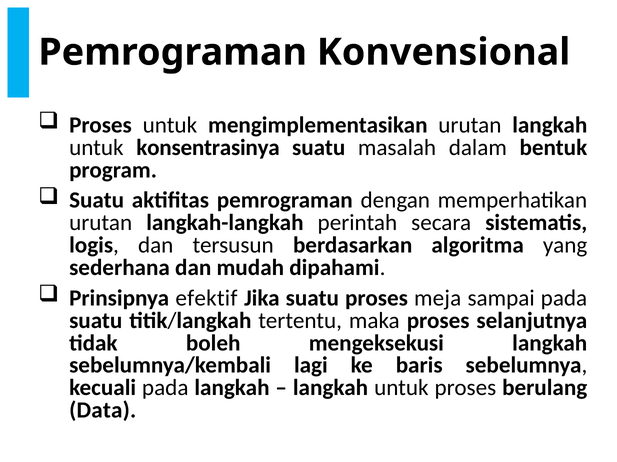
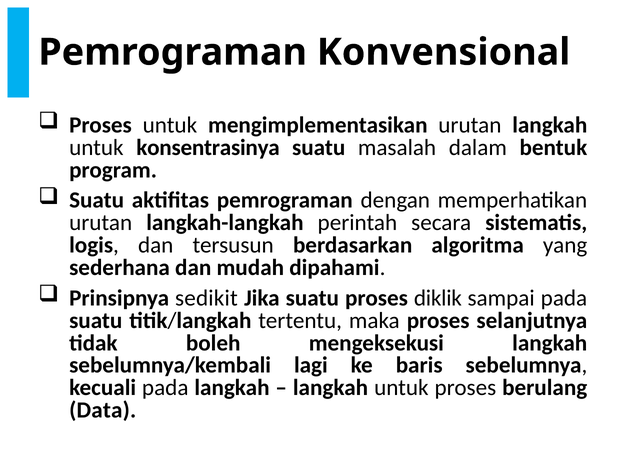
efektif: efektif -> sedikit
meja: meja -> diklik
